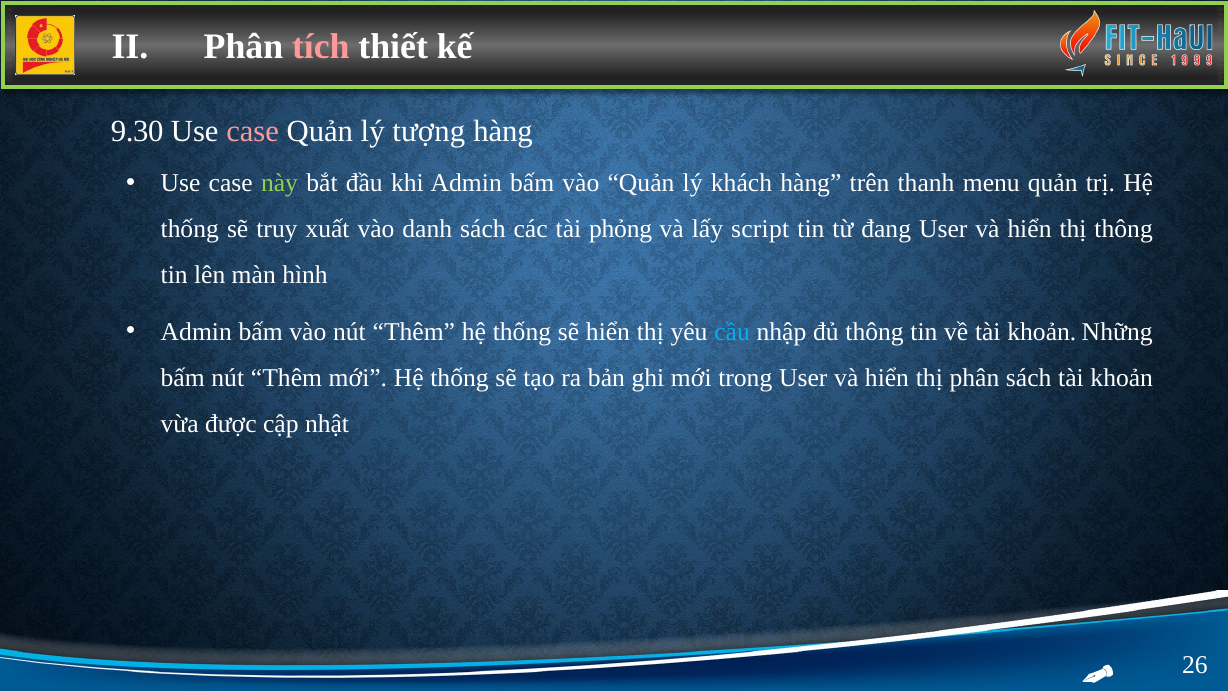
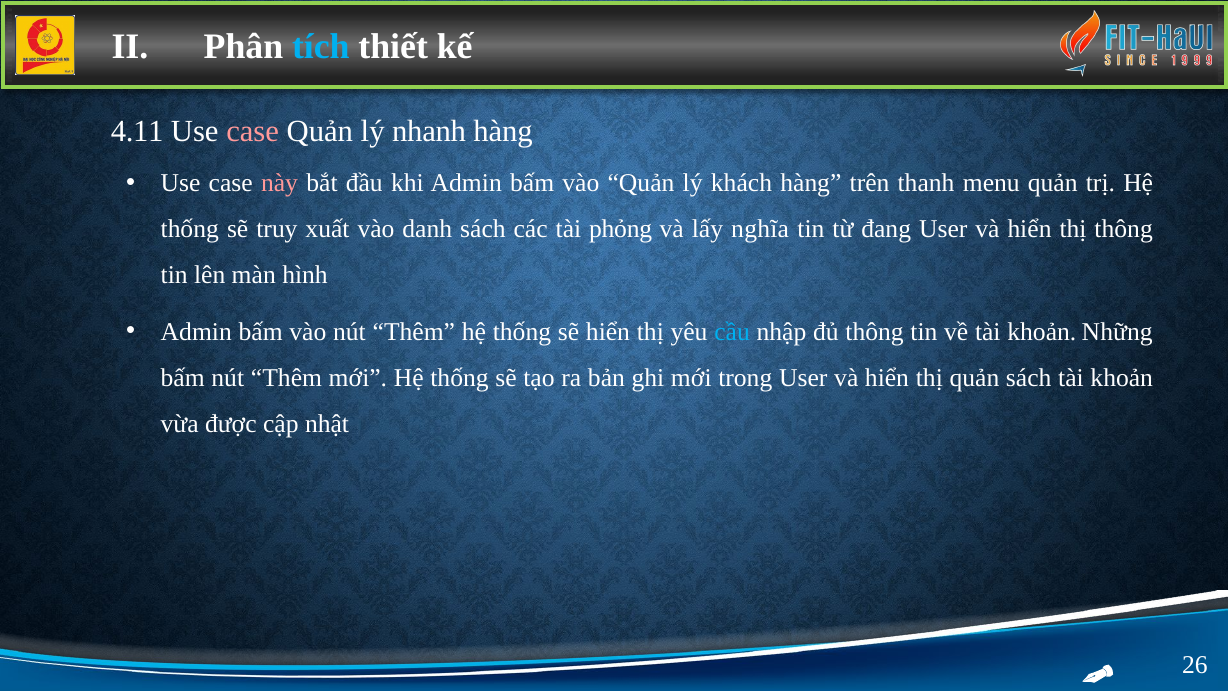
tích colour: pink -> light blue
9.30: 9.30 -> 4.11
tượng: tượng -> nhanh
này colour: light green -> pink
script: script -> nghĩa
thị phân: phân -> quản
